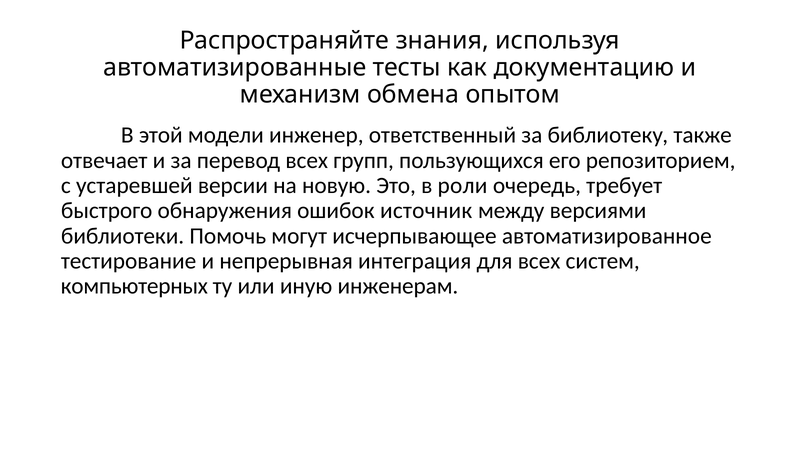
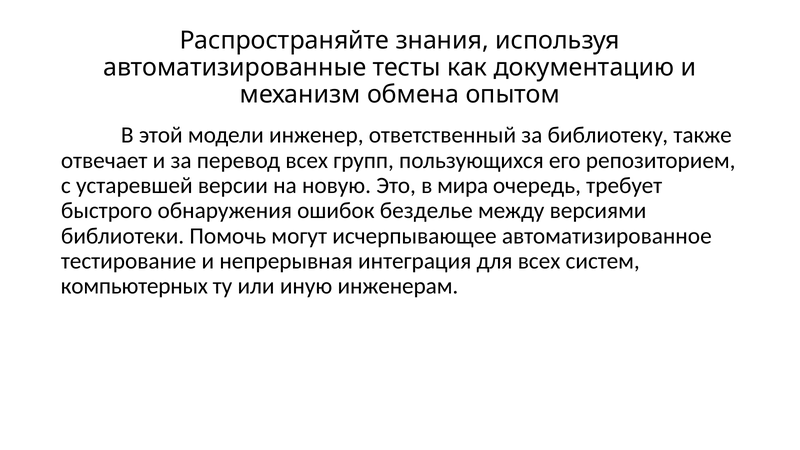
роли: роли -> мира
источник: источник -> безделье
